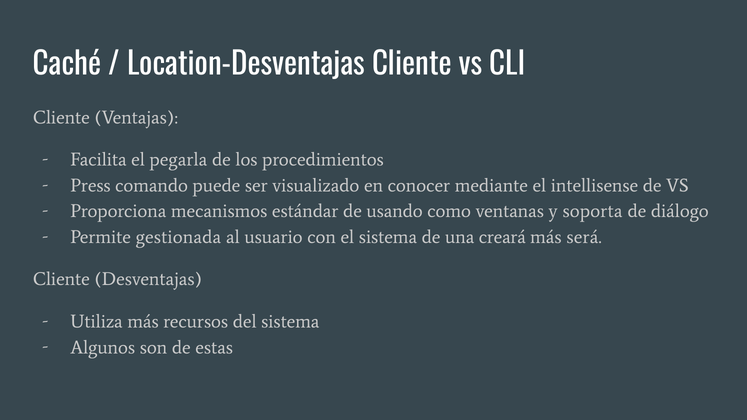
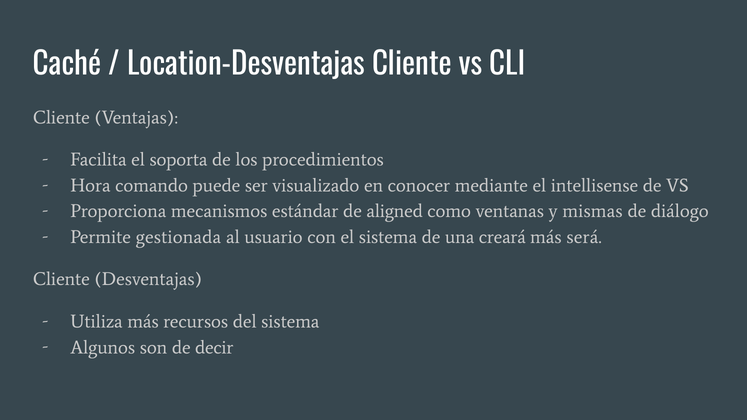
pegarla: pegarla -> soporta
Press: Press -> Hora
usando: usando -> aligned
soporta: soporta -> mismas
estas: estas -> decir
